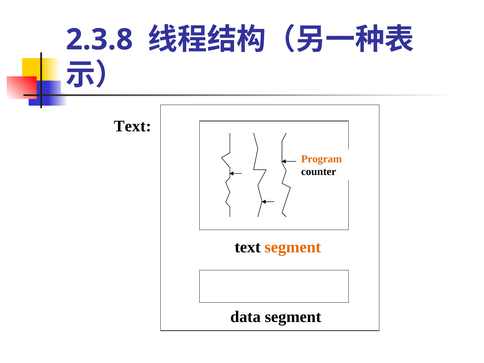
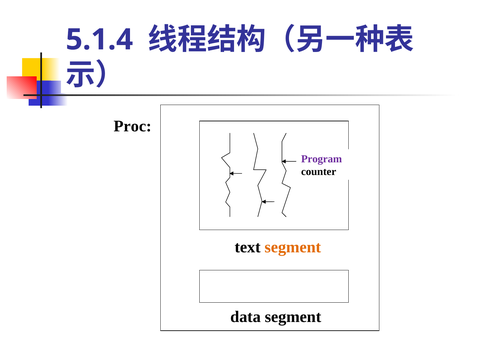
2.3.8: 2.3.8 -> 5.1.4
Text at (133, 126): Text -> Proc
Program colour: orange -> purple
